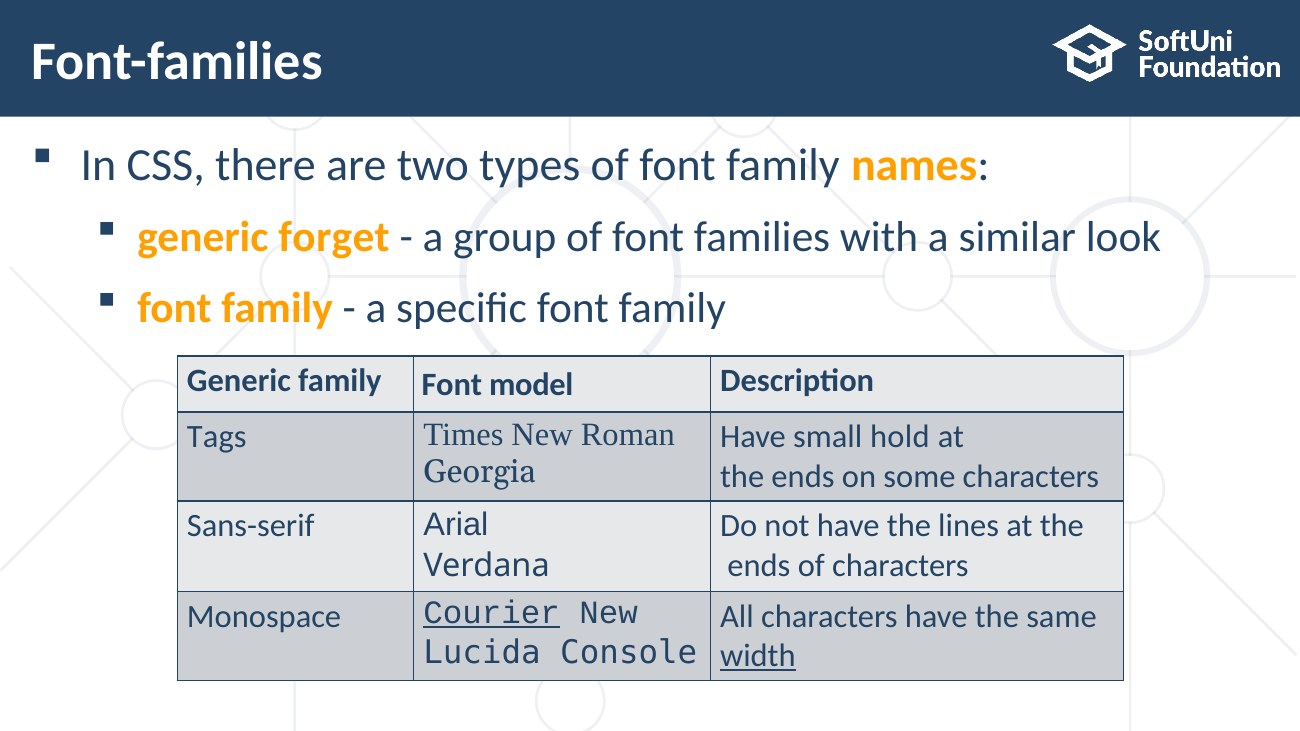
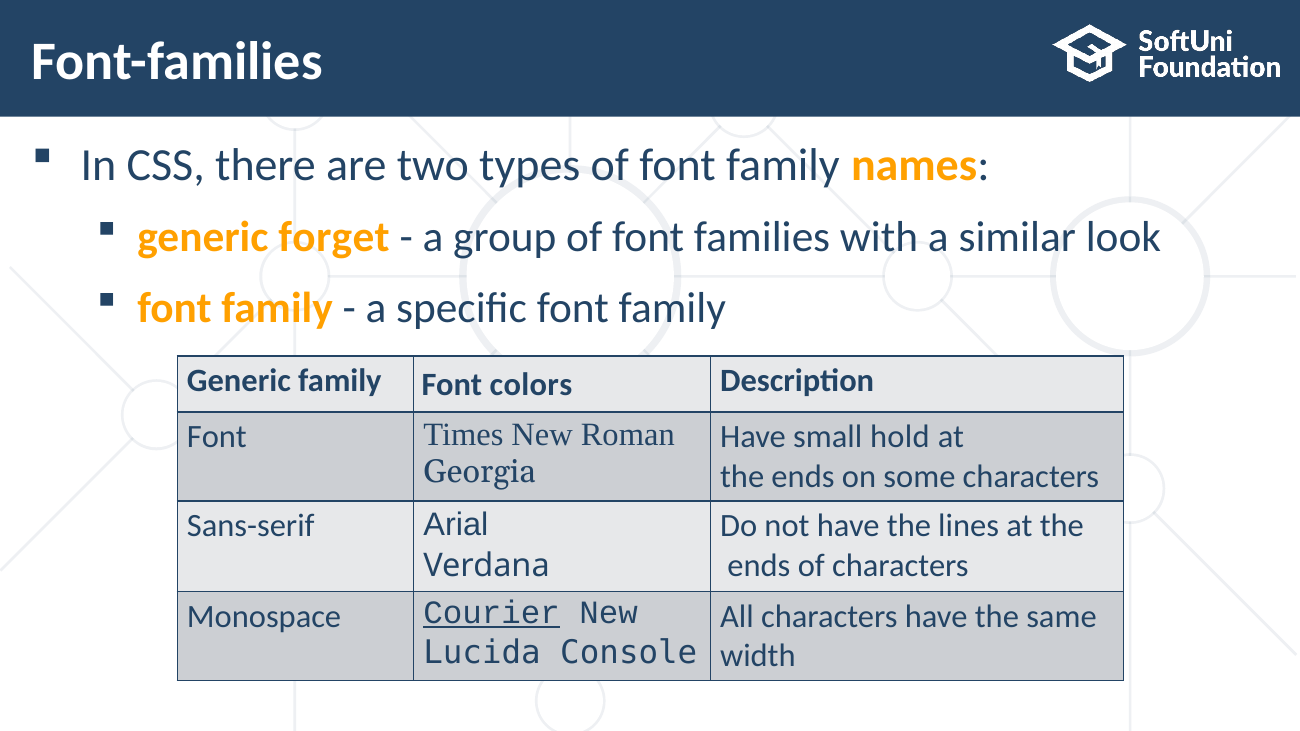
model: model -> colors
Tags at (217, 437): Tags -> Font
width underline: present -> none
